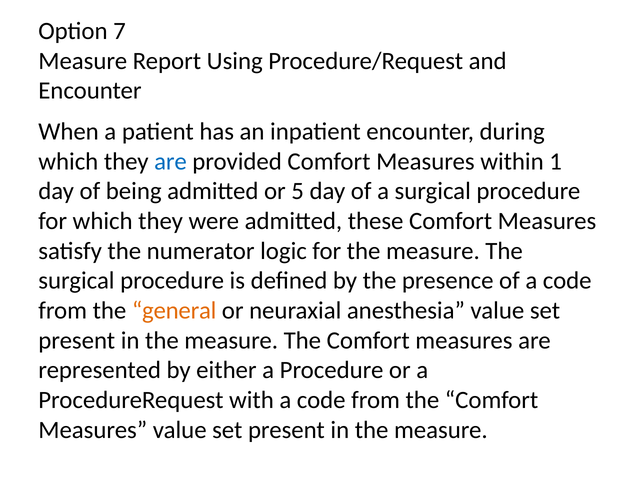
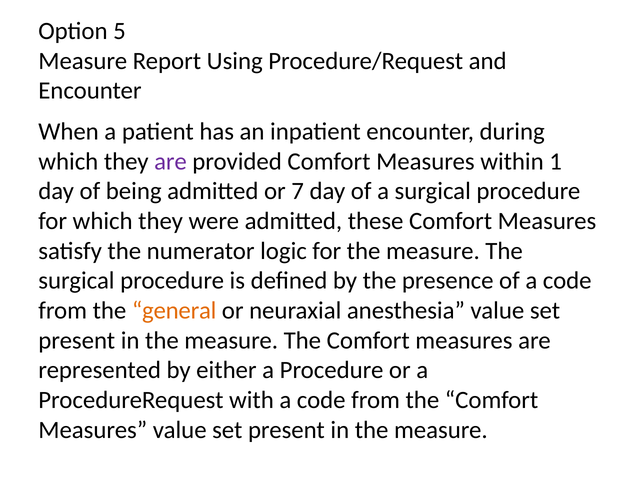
7: 7 -> 5
are at (171, 162) colour: blue -> purple
5: 5 -> 7
